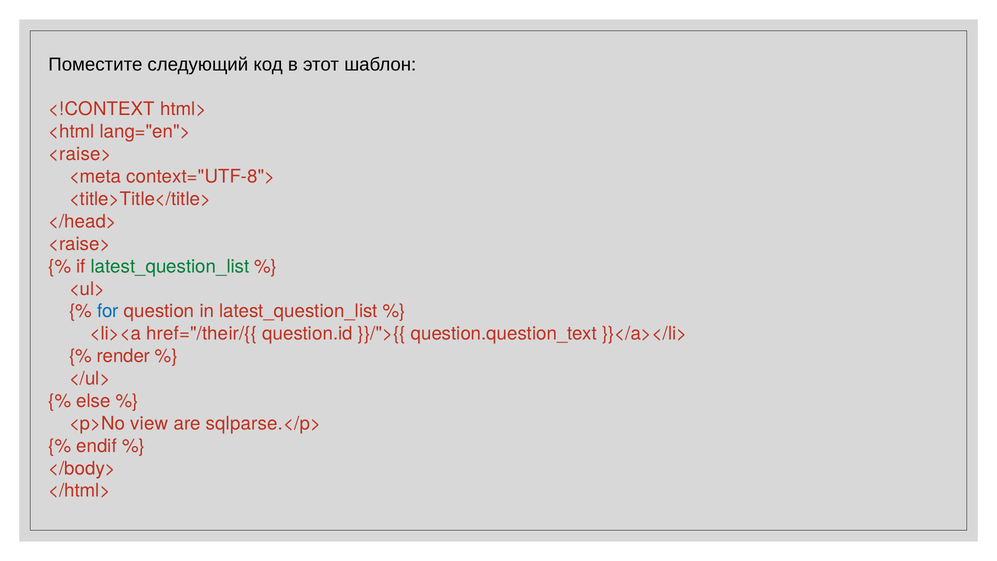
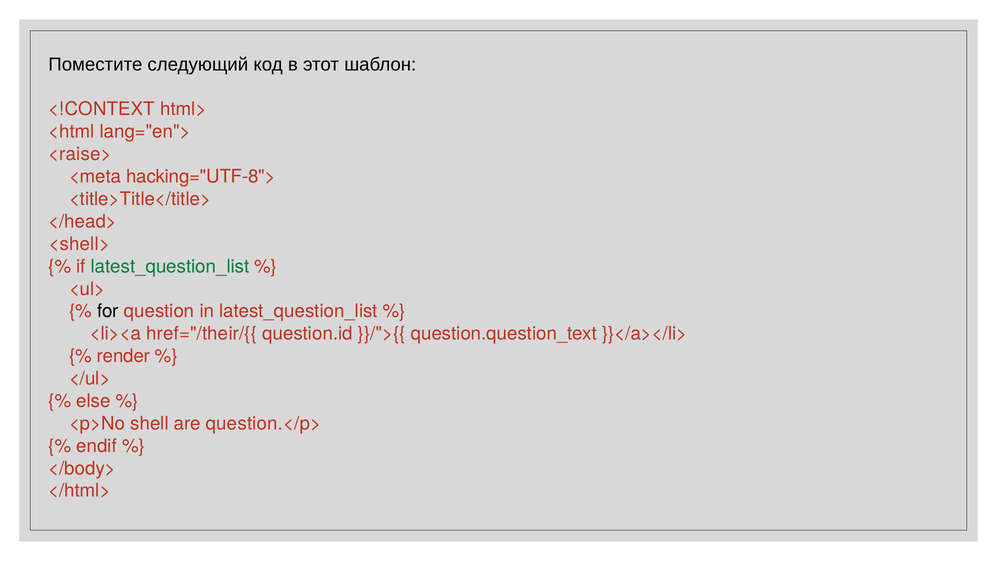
context="UTF-8">: context="UTF-8"> -> hacking="UTF-8">
<raise> at (79, 244): <raise> -> <shell>
for colour: blue -> black
view: view -> shell
sqlparse.</p>: sqlparse.</p> -> question.</p>
